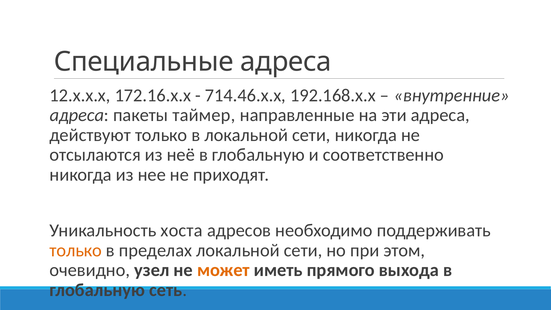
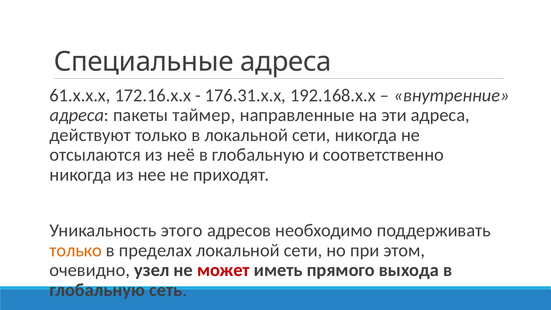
12.x.x.x: 12.x.x.x -> 61.x.x.x
714.46.x.x: 714.46.x.x -> 176.31.x.x
хоста: хоста -> этого
может colour: orange -> red
